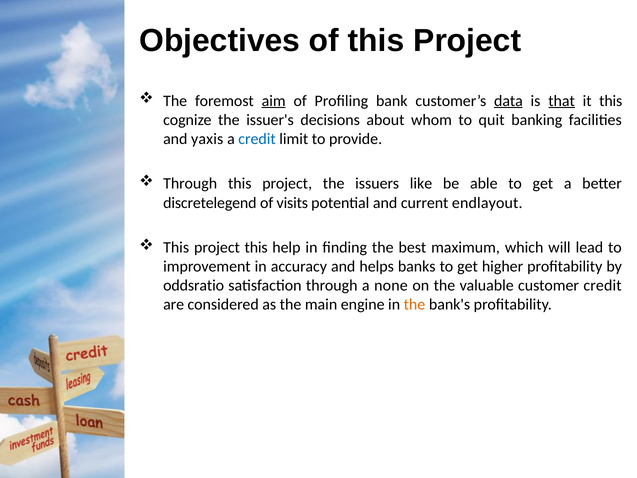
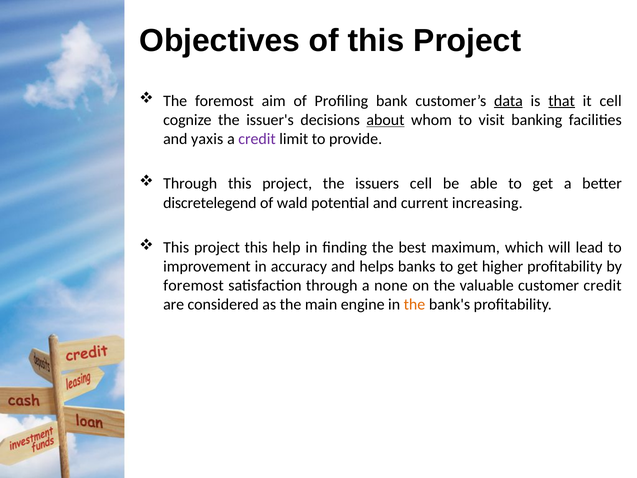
aim underline: present -> none
it this: this -> cell
about underline: none -> present
quit: quit -> visit
credit at (257, 139) colour: blue -> purple
issuers like: like -> cell
visits: visits -> wald
endlayout: endlayout -> increasing
oddsratio at (194, 285): oddsratio -> foremost
